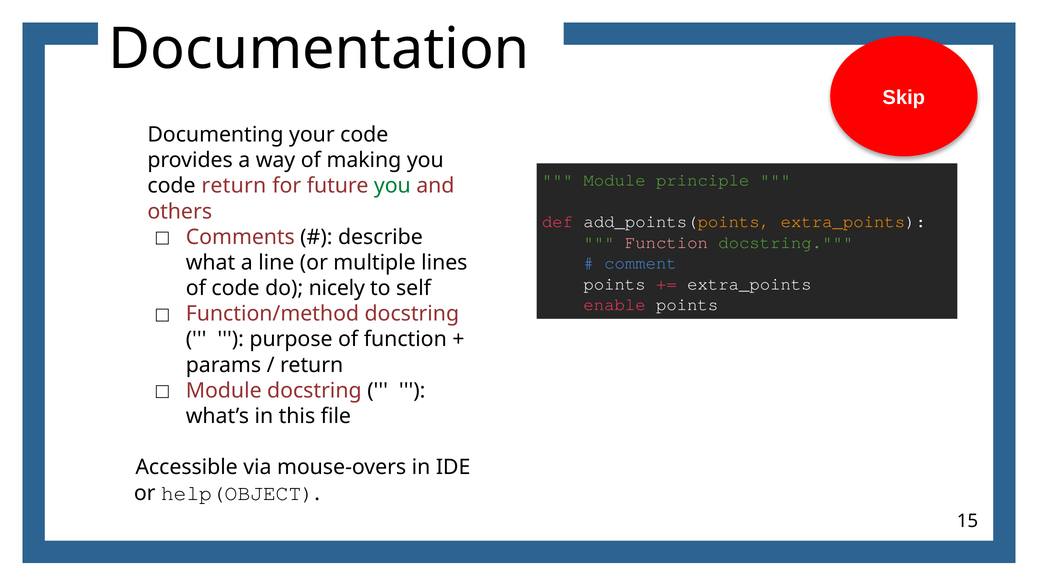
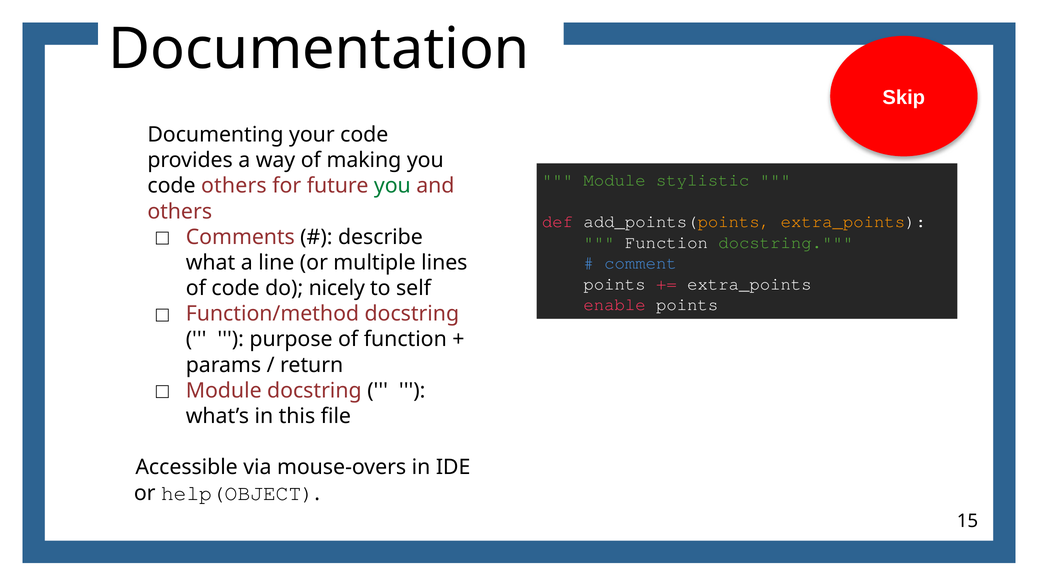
principle: principle -> stylistic
code return: return -> others
Function at (666, 242) colour: pink -> white
